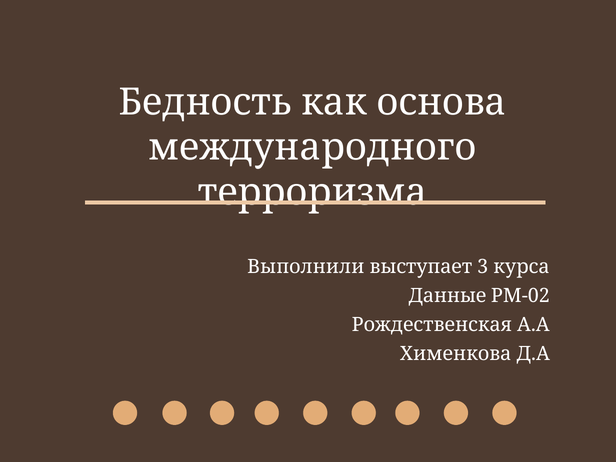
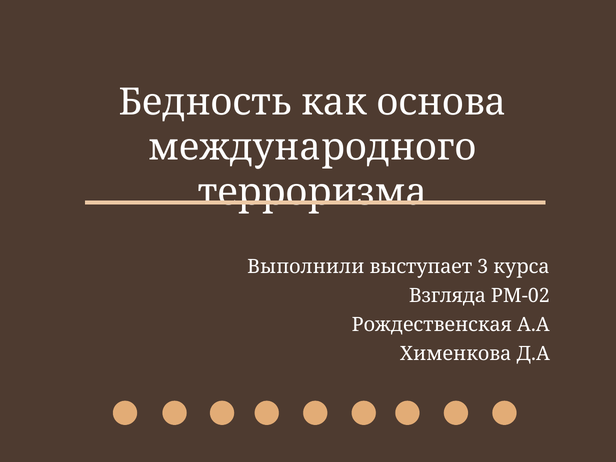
Данные: Данные -> Взгляда
